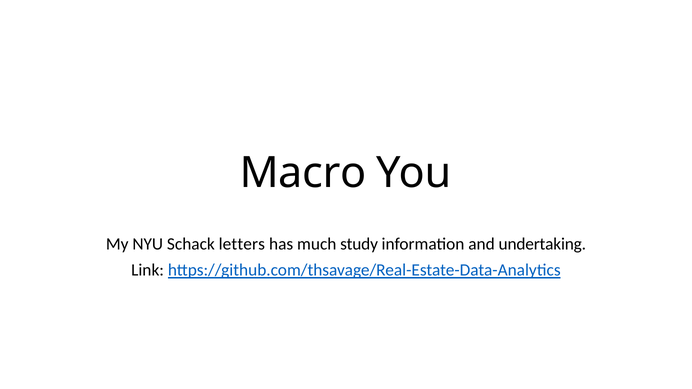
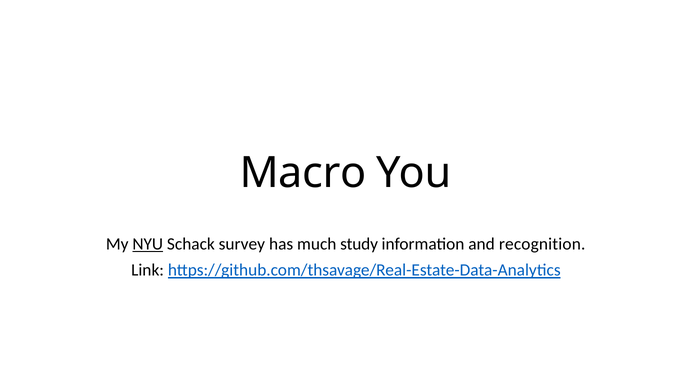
NYU underline: none -> present
letters: letters -> survey
undertaking: undertaking -> recognition
